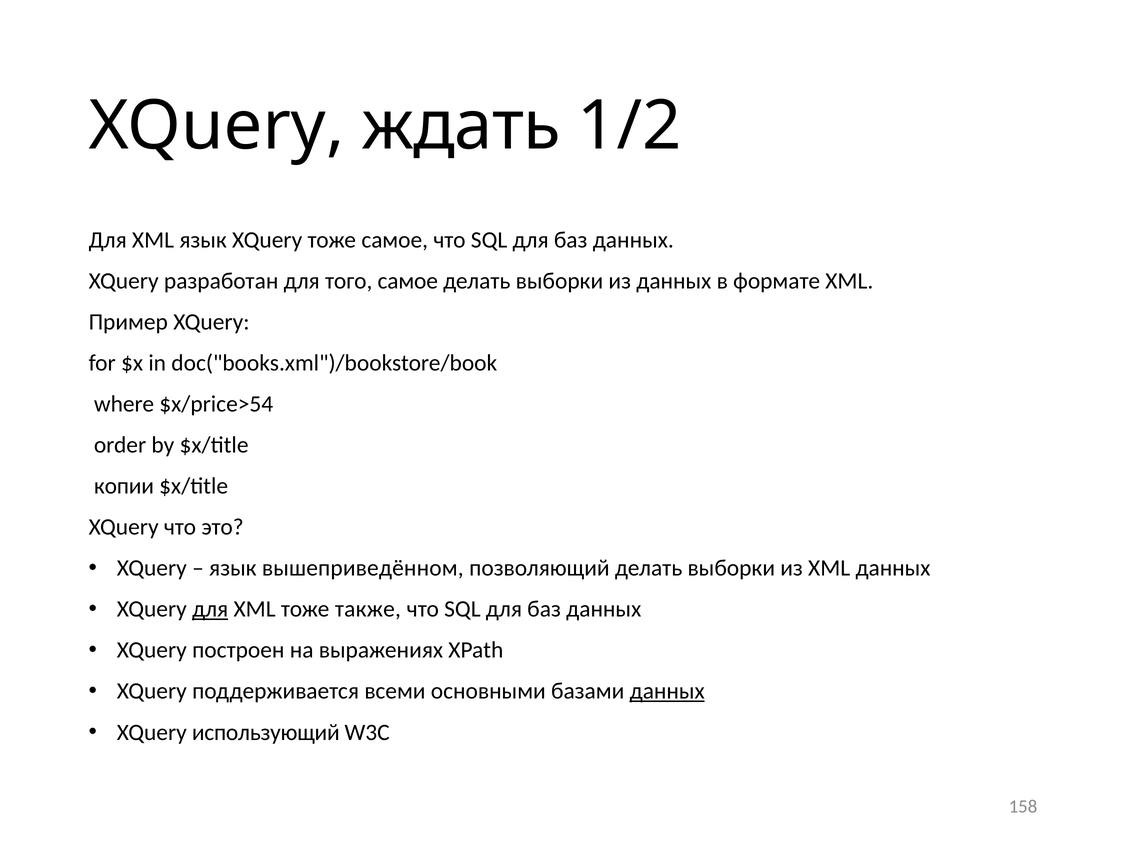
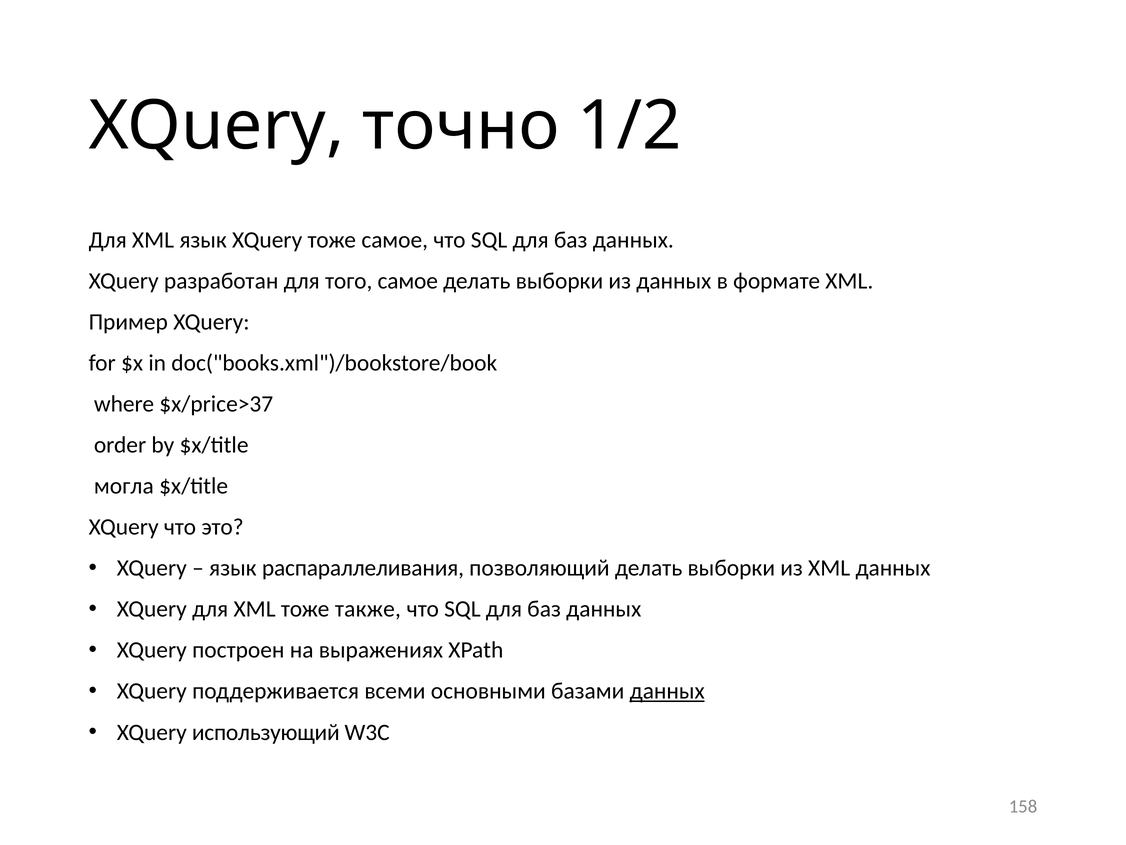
ждать: ждать -> точно
$x/price>54: $x/price>54 -> $x/price>37
копии: копии -> могла
вышеприведённом: вышеприведённом -> распараллеливания
для at (210, 609) underline: present -> none
